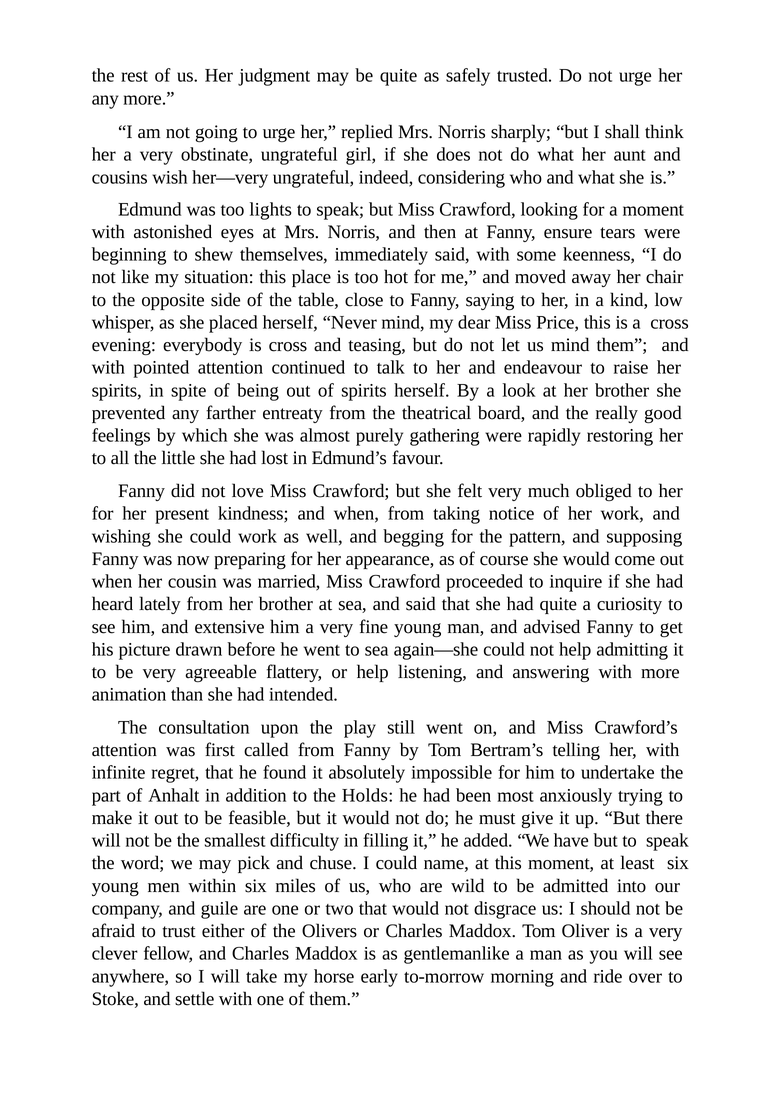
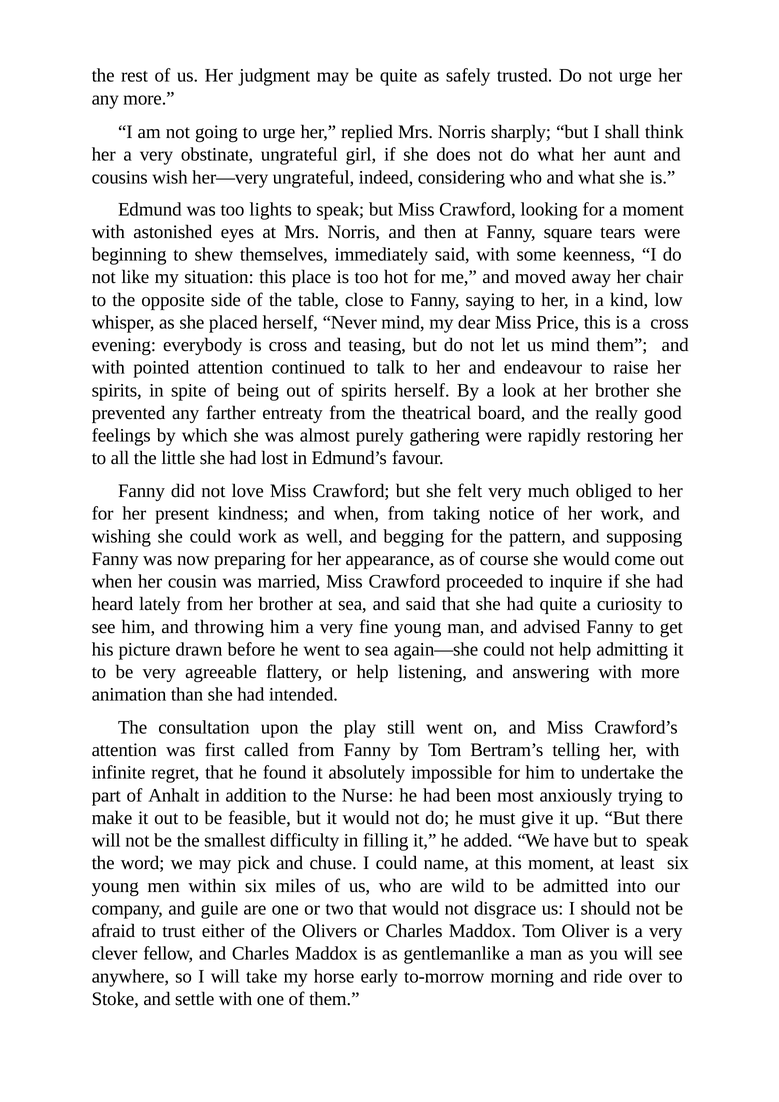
ensure: ensure -> square
extensive: extensive -> throwing
Holds: Holds -> Nurse
